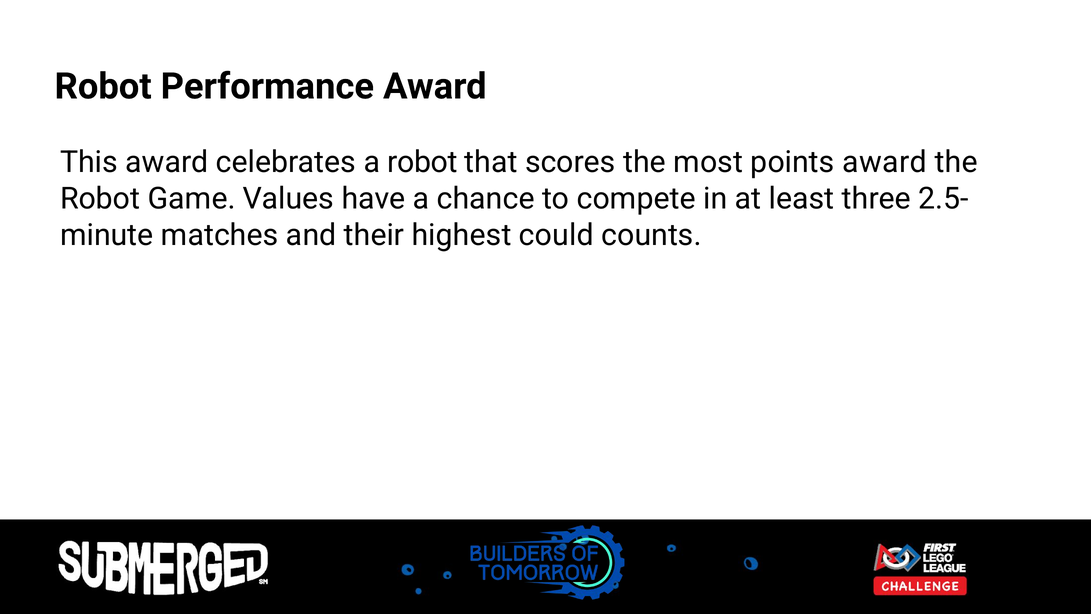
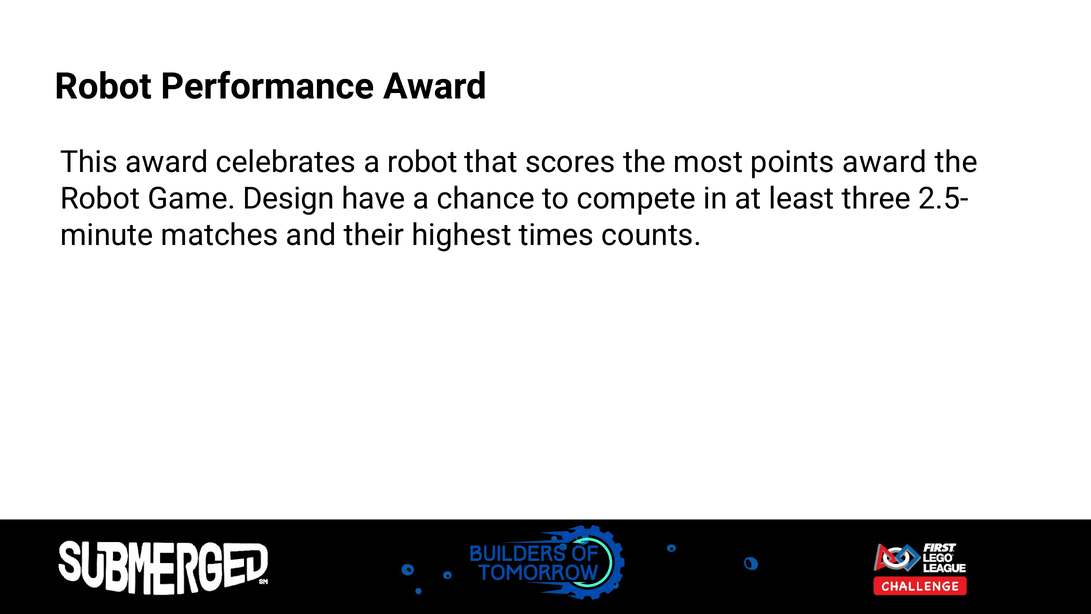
Values: Values -> Design
could: could -> times
